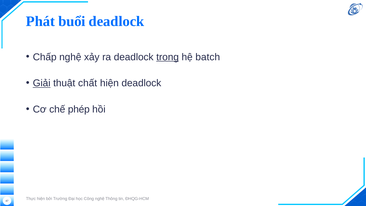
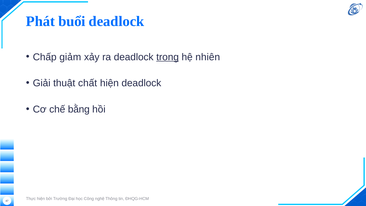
Chấp nghệ: nghệ -> giảm
batch: batch -> nhiên
Giải underline: present -> none
phép: phép -> bằng
